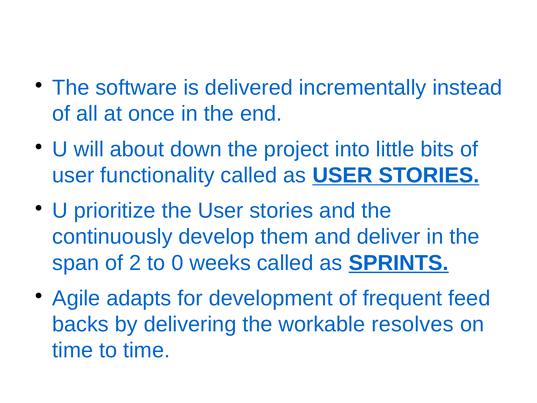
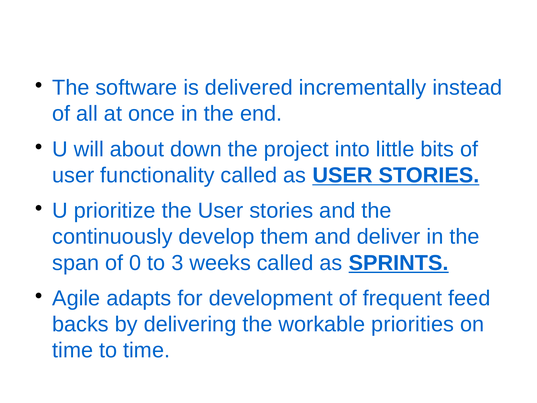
2: 2 -> 0
0: 0 -> 3
resolves: resolves -> priorities
